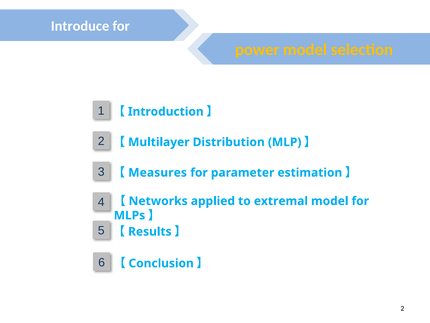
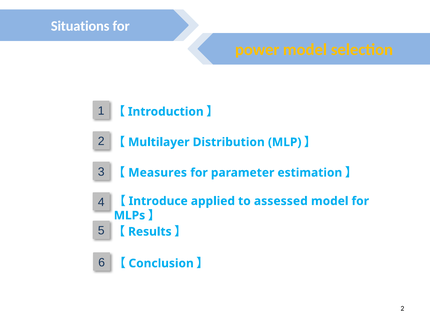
Introduce: Introduce -> Situations
Networks: Networks -> Introduce
extremal: extremal -> assessed
